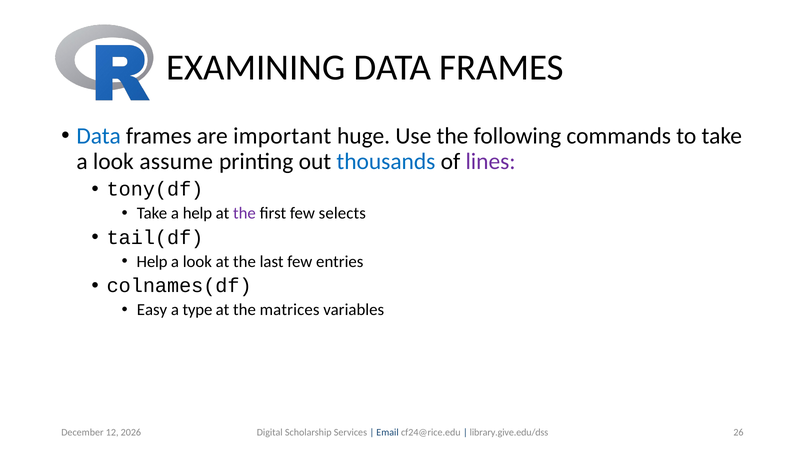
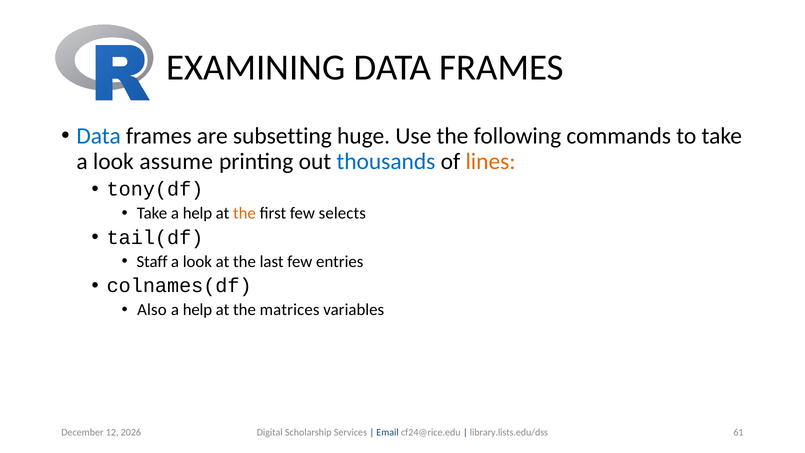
important: important -> subsetting
lines colour: purple -> orange
the at (244, 213) colour: purple -> orange
Help at (152, 262): Help -> Staff
Easy: Easy -> Also
type at (197, 310): type -> help
26: 26 -> 61
library.give.edu/dss: library.give.edu/dss -> library.lists.edu/dss
